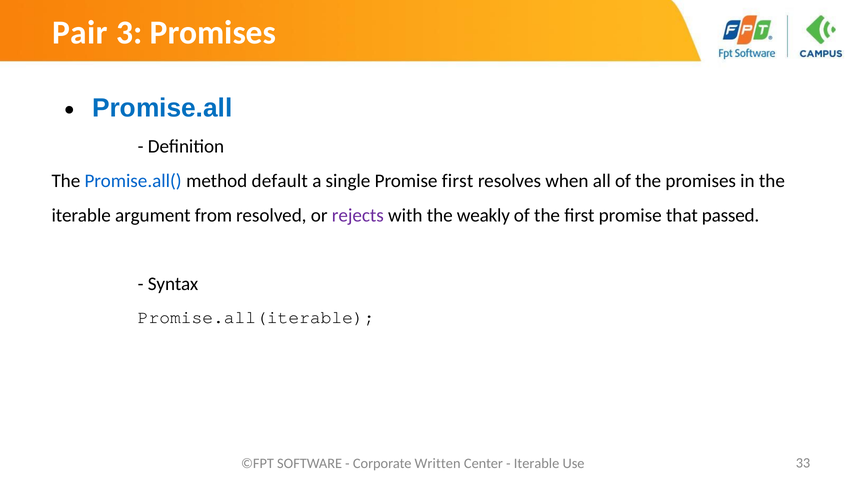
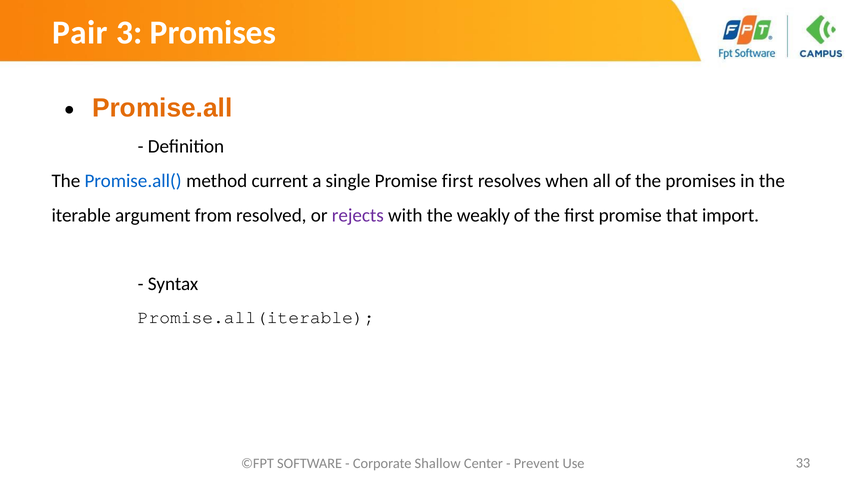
Promise.all colour: blue -> orange
default: default -> current
passed: passed -> import
Written: Written -> Shallow
Iterable at (537, 463): Iterable -> Prevent
